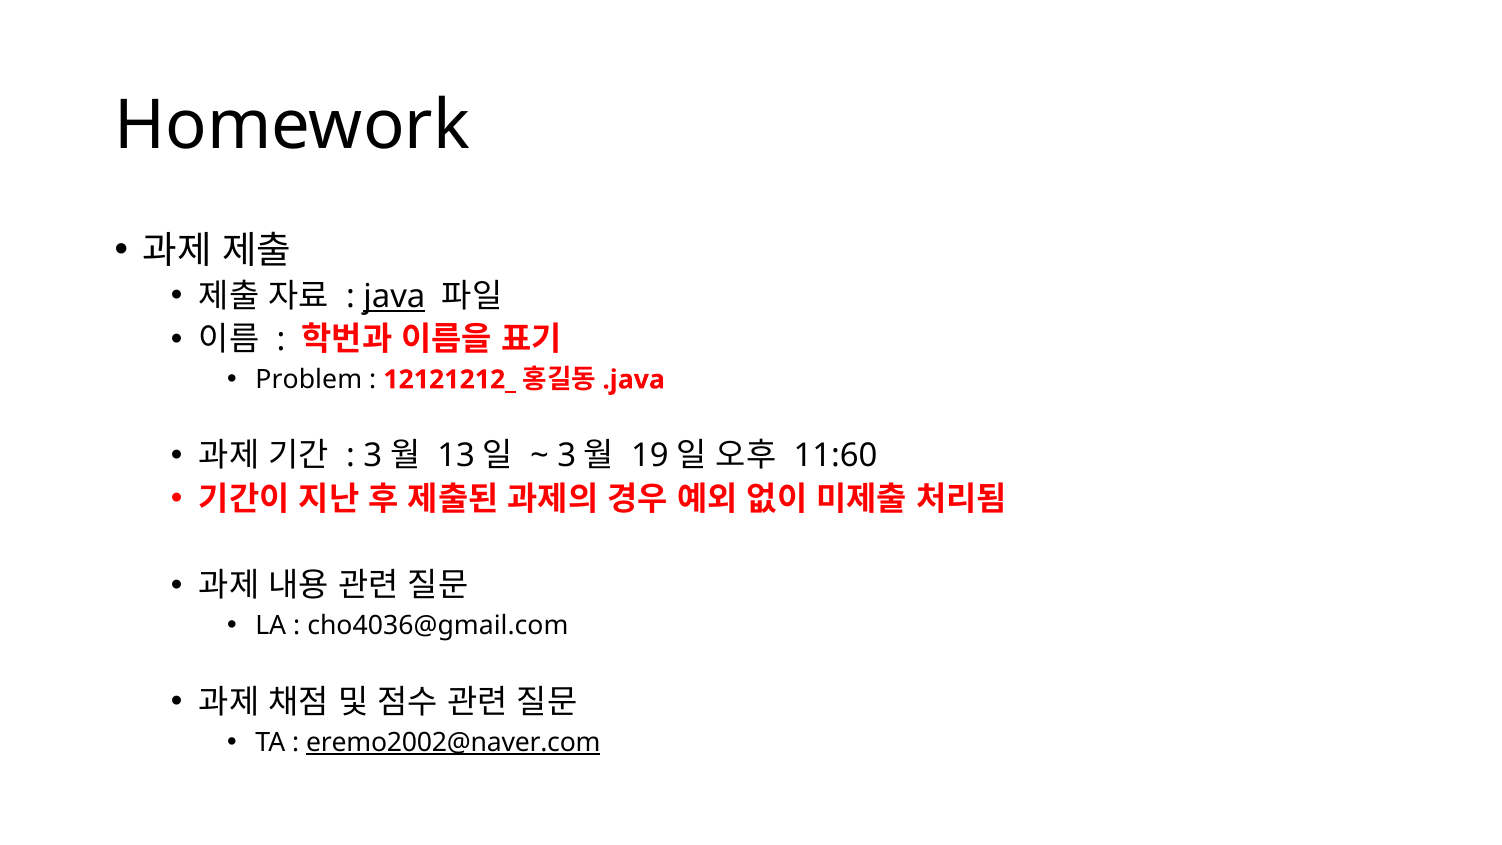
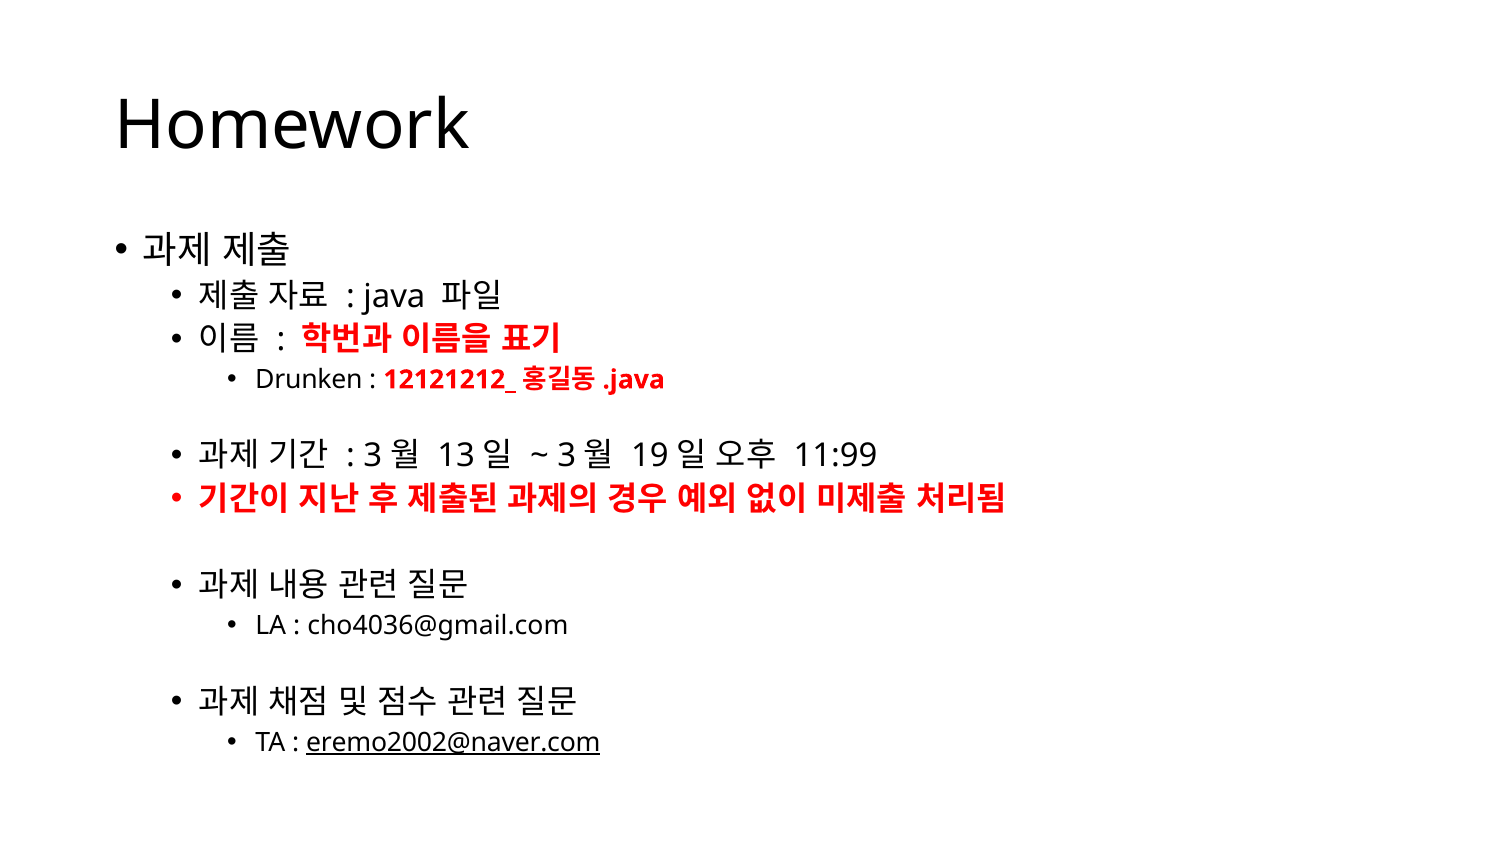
java underline: present -> none
Problem: Problem -> Drunken
11:60: 11:60 -> 11:99
